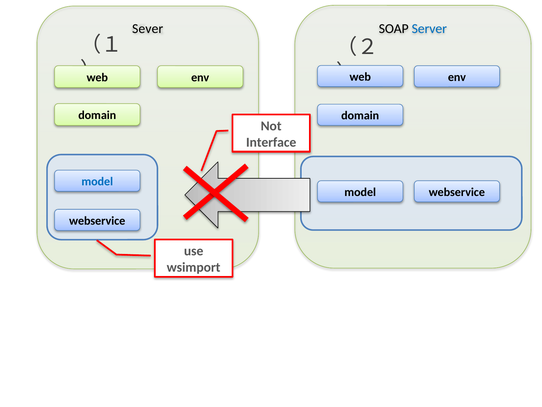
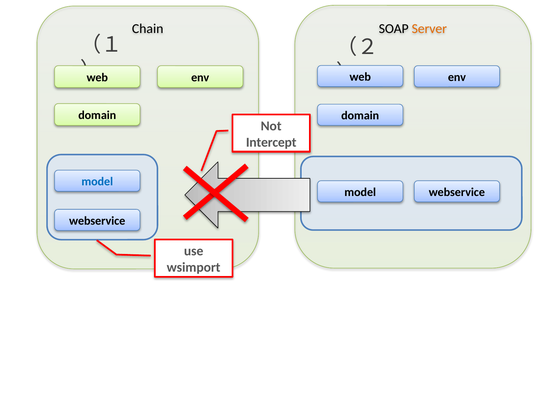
Sever: Sever -> Chain
Server colour: blue -> orange
Interface: Interface -> Intercept
